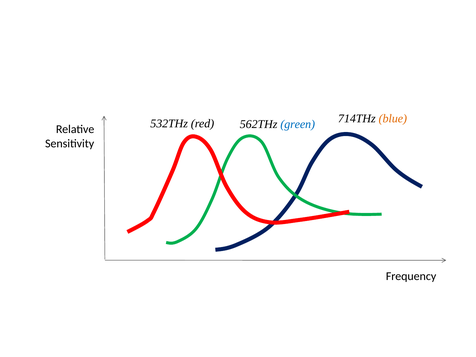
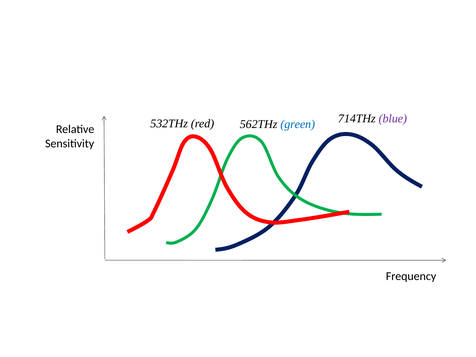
blue colour: orange -> purple
